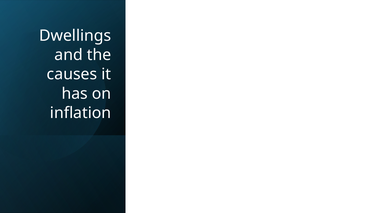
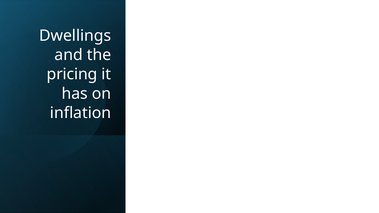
causes: causes -> pricing
